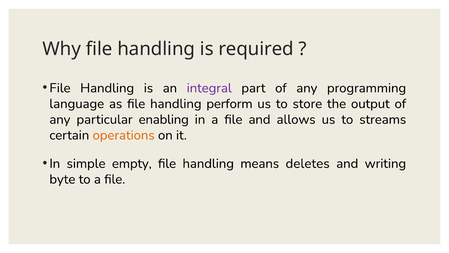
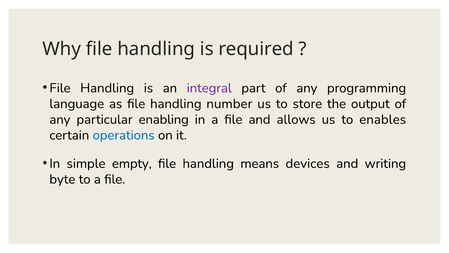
perform: perform -> number
streams: streams -> enables
operations colour: orange -> blue
deletes: deletes -> devices
